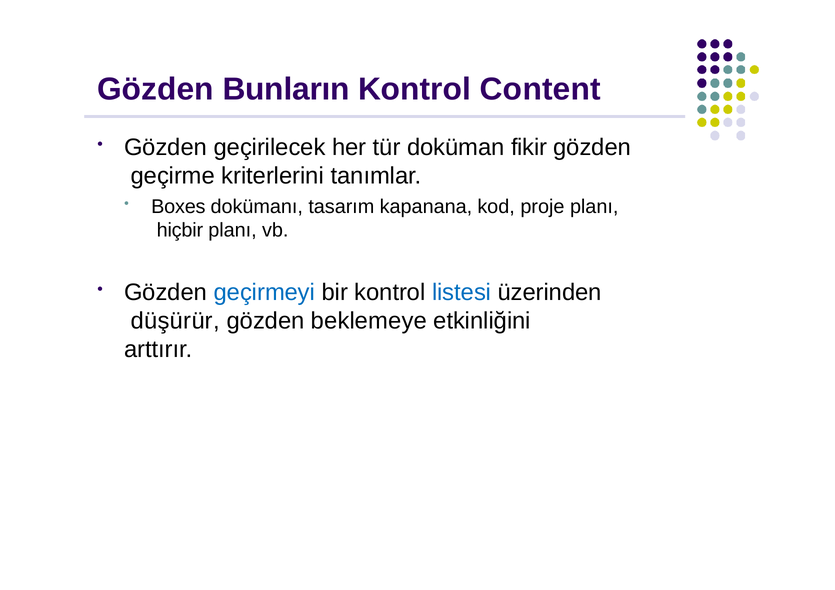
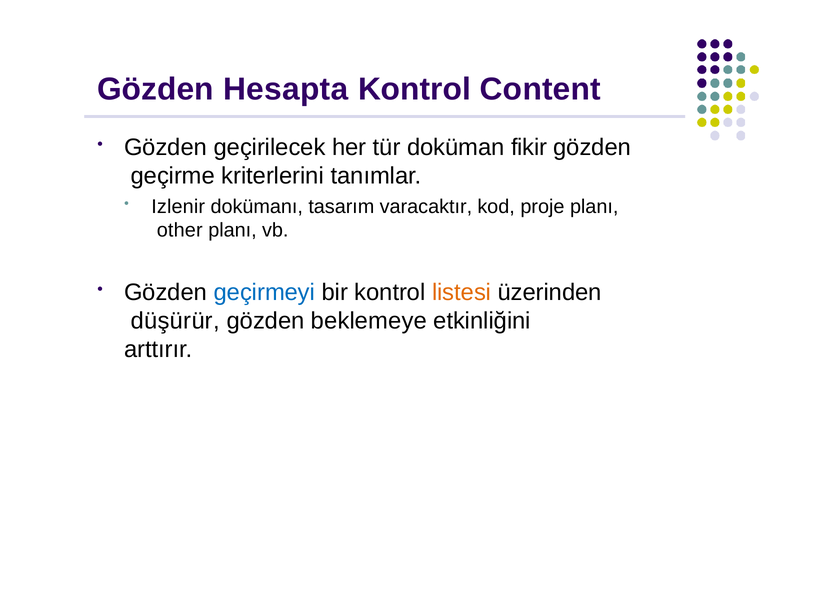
Bunların: Bunların -> Hesapta
Boxes: Boxes -> Izlenir
kapanana: kapanana -> varacaktır
hiçbir: hiçbir -> other
listesi colour: blue -> orange
